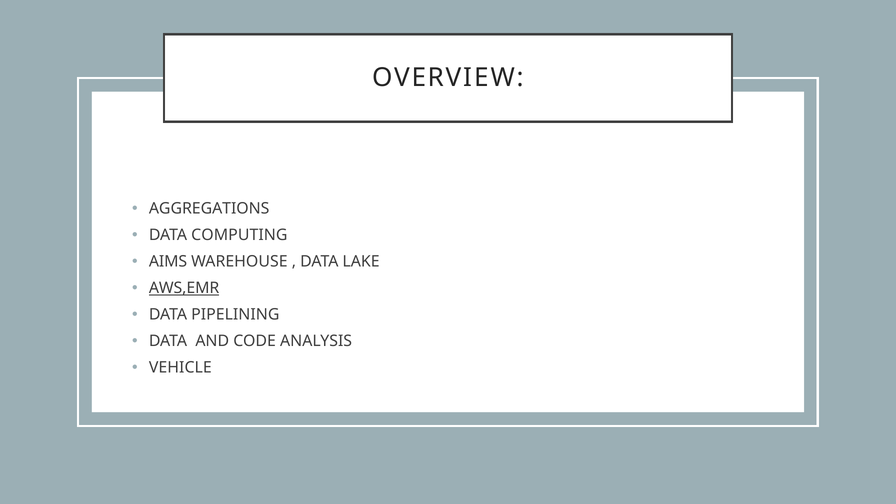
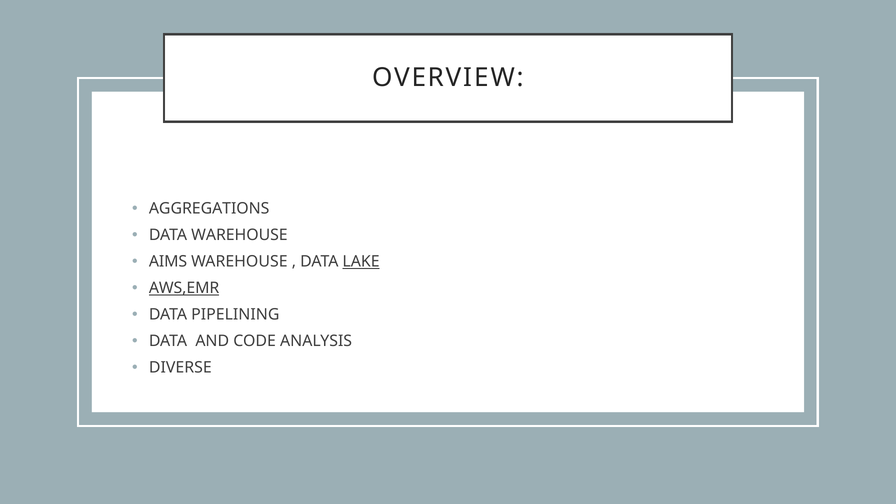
DATA COMPUTING: COMPUTING -> WAREHOUSE
LAKE underline: none -> present
VEHICLE: VEHICLE -> DIVERSE
